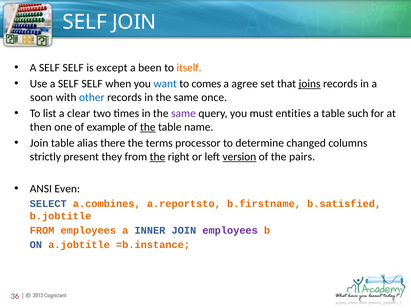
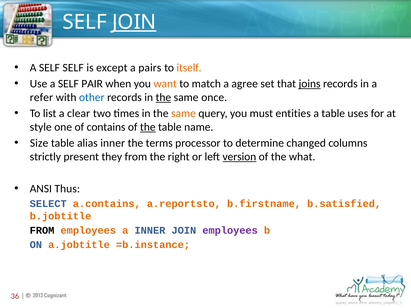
JOIN at (134, 22) underline: none -> present
been: been -> pairs
Use a SELF SELF: SELF -> PAIR
want colour: blue -> orange
comes: comes -> match
soon: soon -> refer
the at (163, 98) underline: none -> present
same at (183, 114) colour: purple -> orange
such: such -> uses
then: then -> style
example: example -> contains
Join at (39, 143): Join -> Size
alias there: there -> inner
the at (157, 157) underline: present -> none
pairs: pairs -> what
Even: Even -> Thus
a.combines: a.combines -> a.contains
FROM at (42, 231) colour: orange -> black
